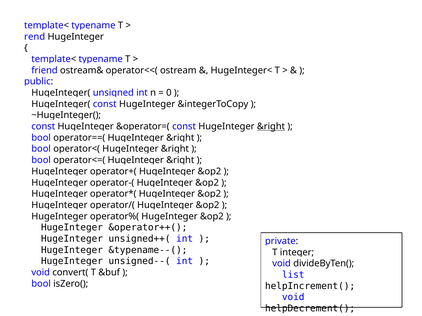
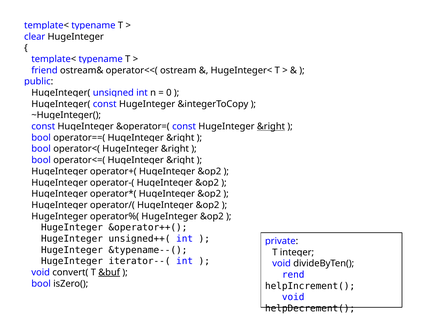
rend: rend -> clear
unsigned--(: unsigned--( -> iterator--(
&buf underline: none -> present
list: list -> rend
